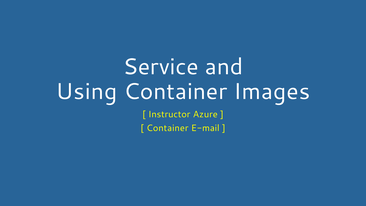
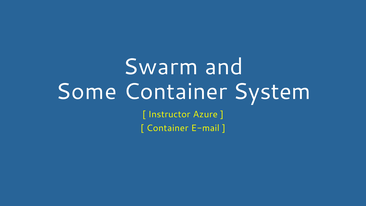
Service: Service -> Swarm
Using: Using -> Some
Images: Images -> System
